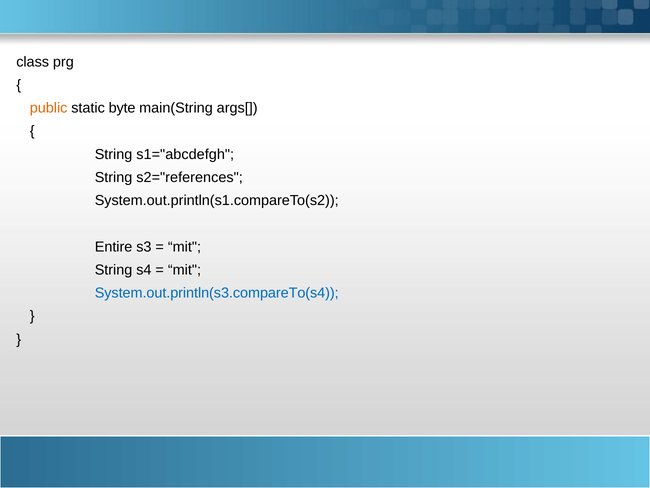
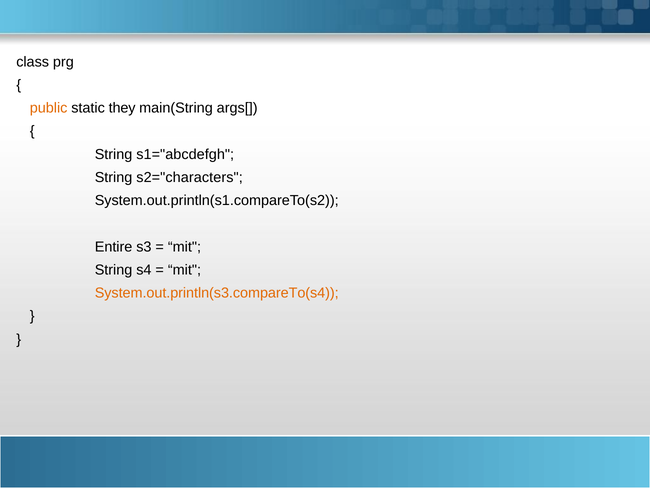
byte: byte -> they
s2="references: s2="references -> s2="characters
System.out.println(s3.compareTo(s4 colour: blue -> orange
